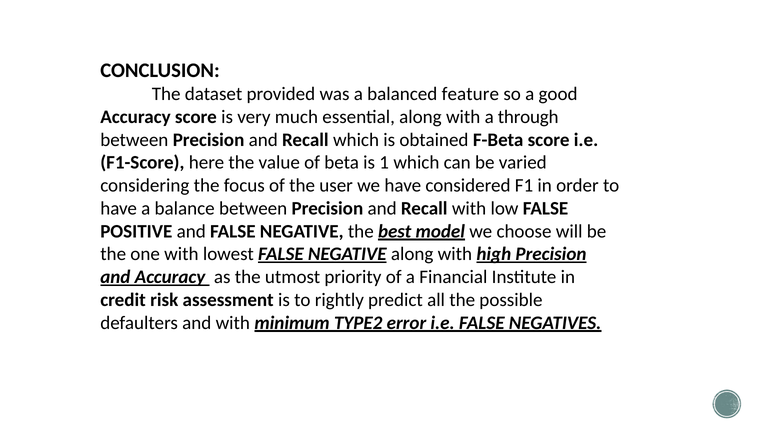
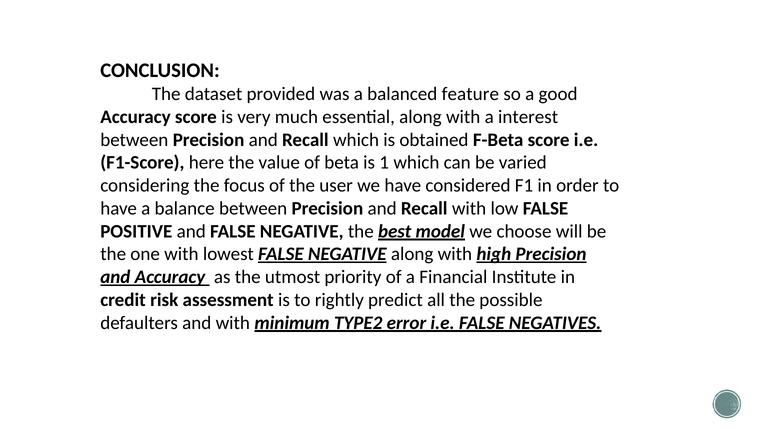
through: through -> interest
